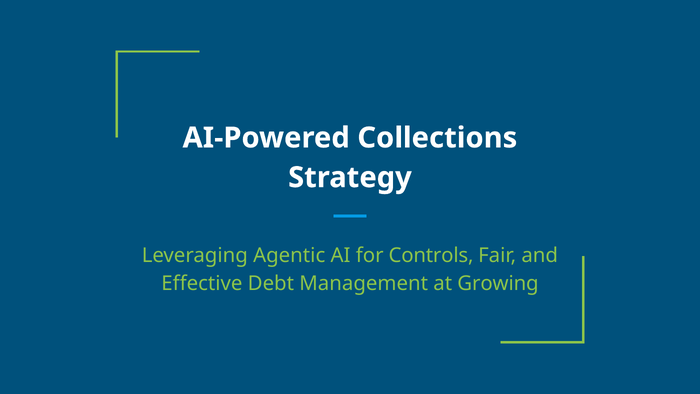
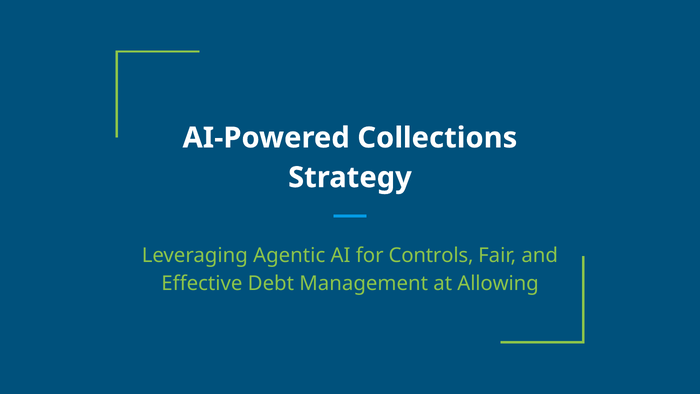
Growing: Growing -> Allowing
